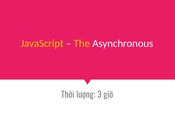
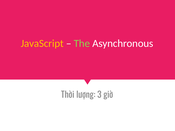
The colour: yellow -> light green
